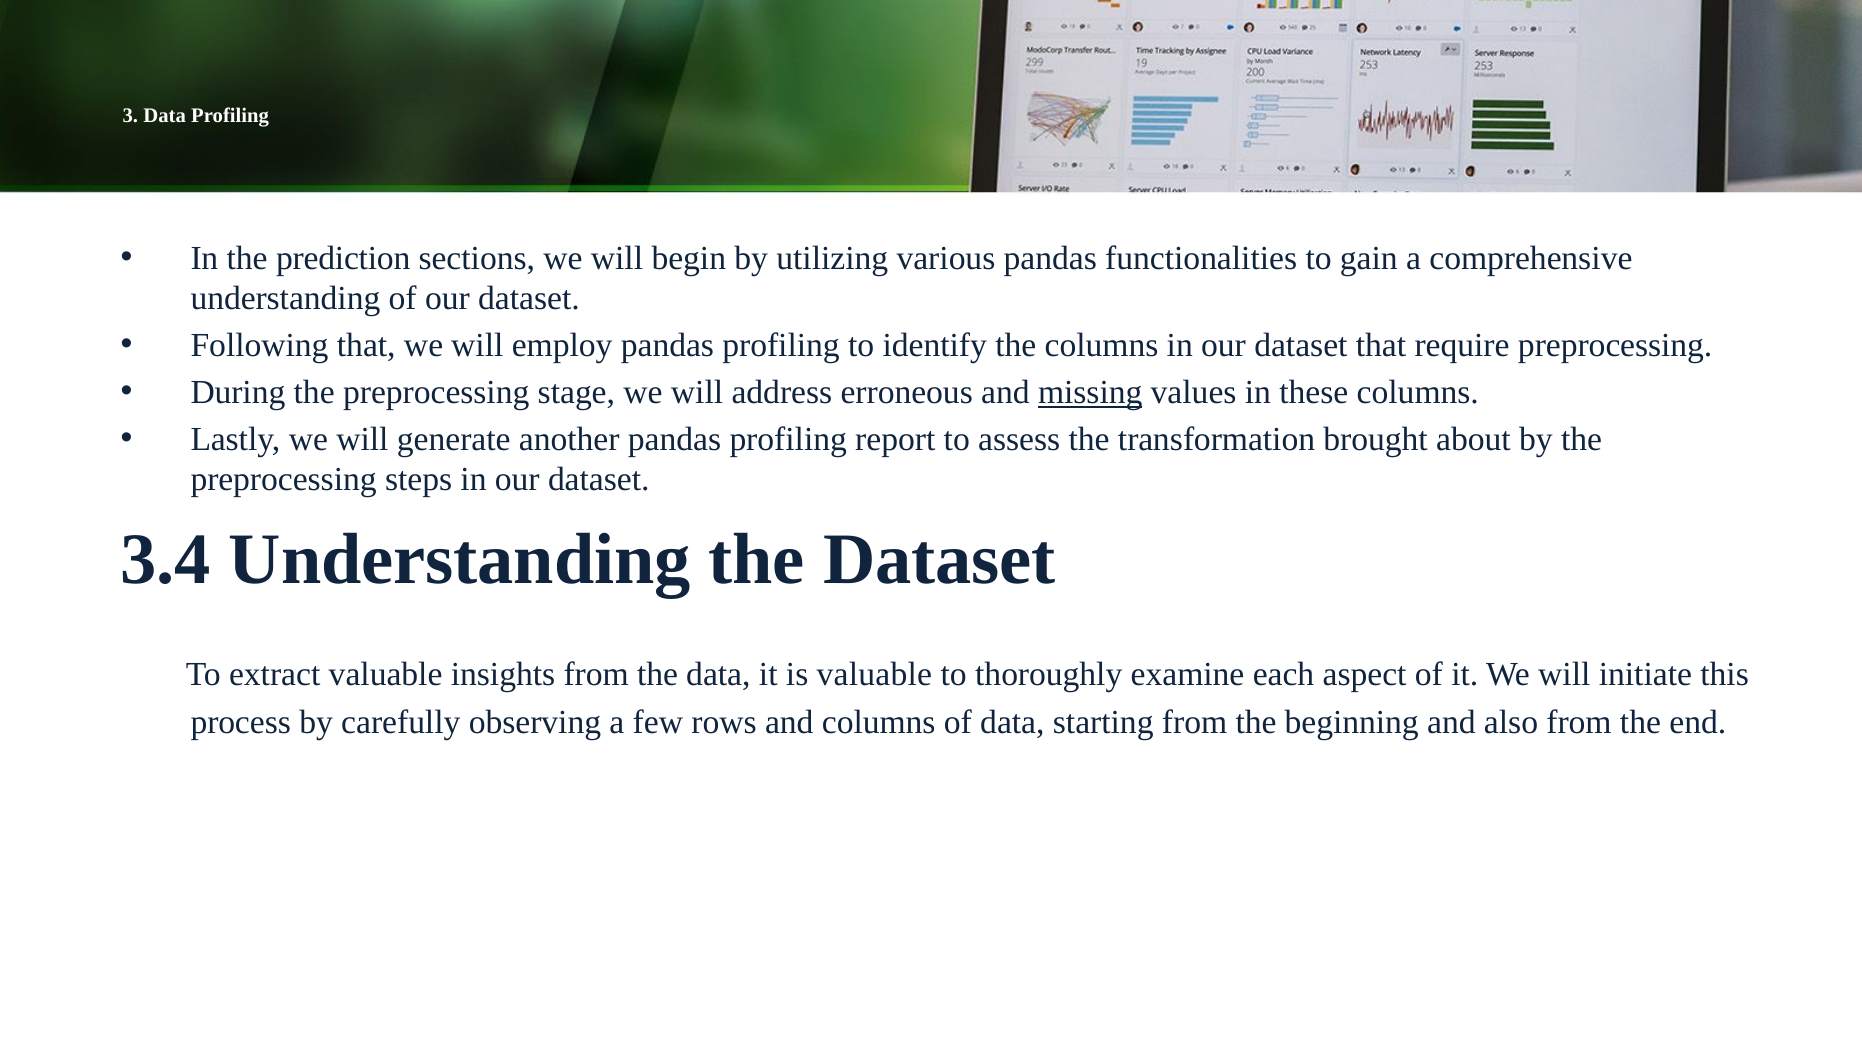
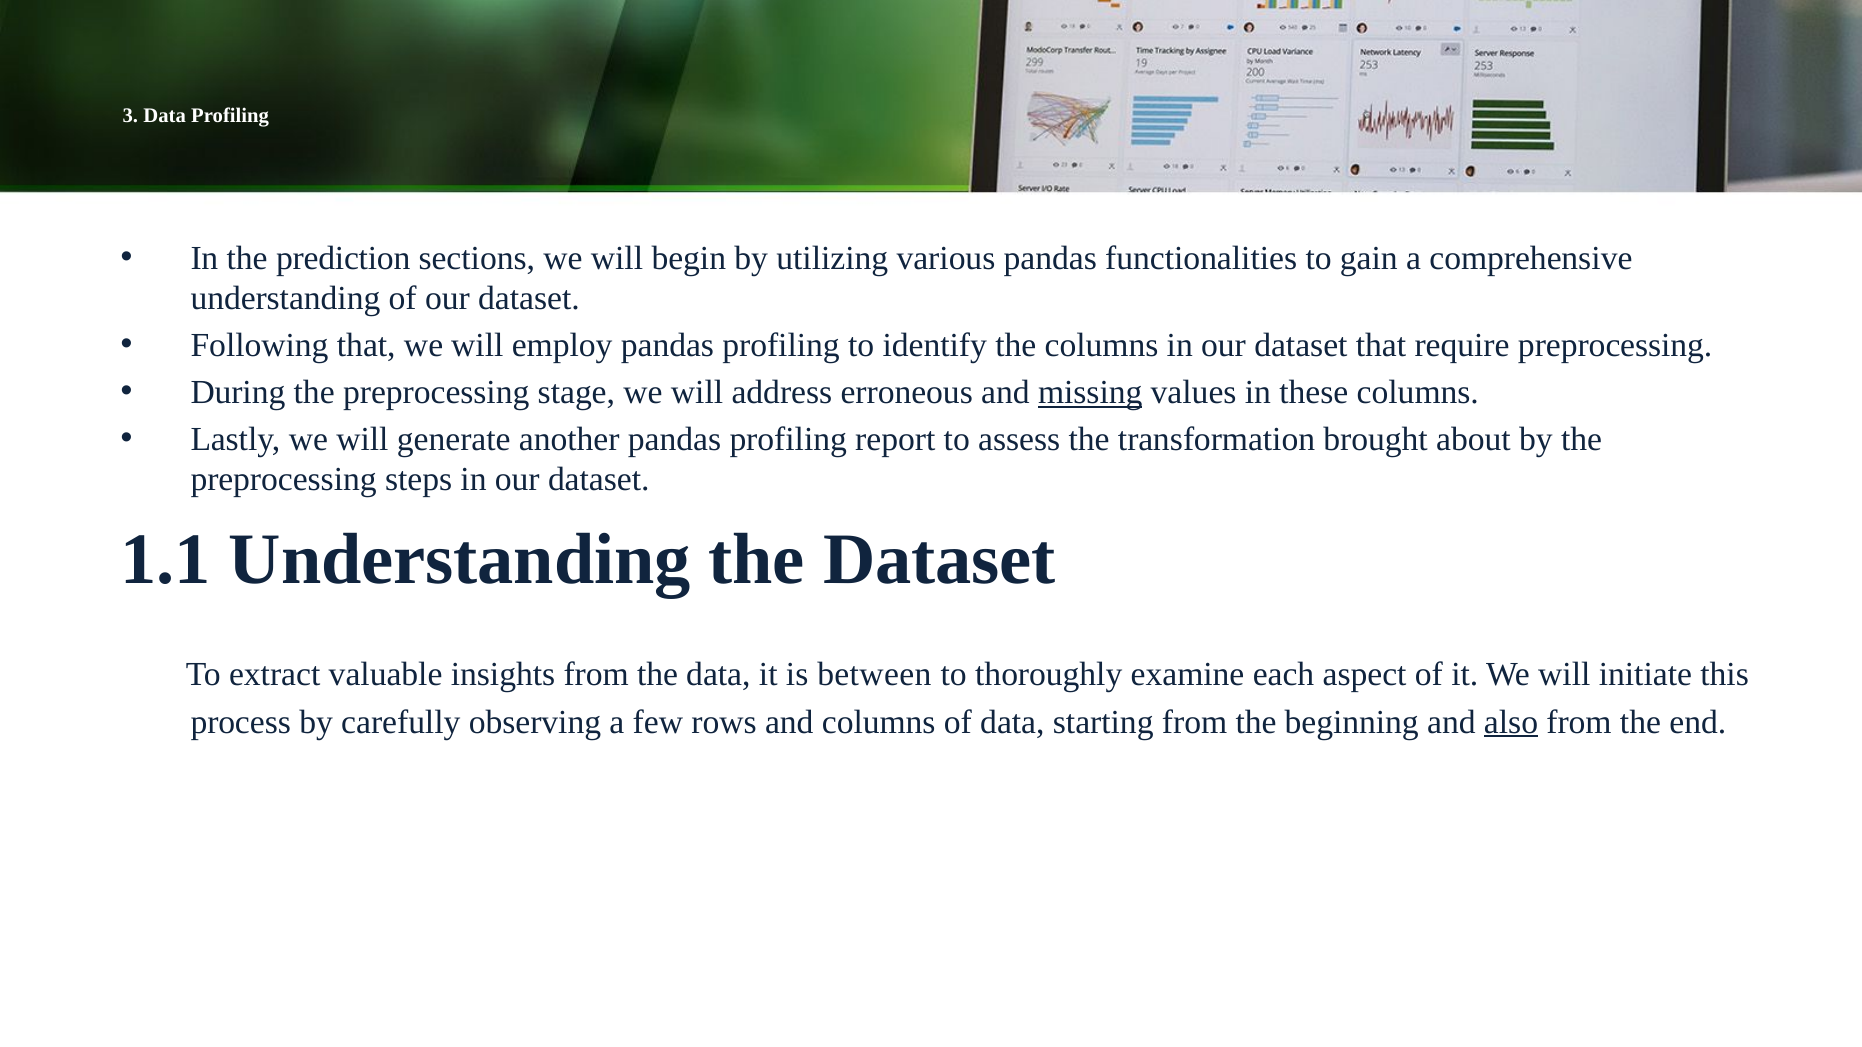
3.4: 3.4 -> 1.1
is valuable: valuable -> between
also underline: none -> present
